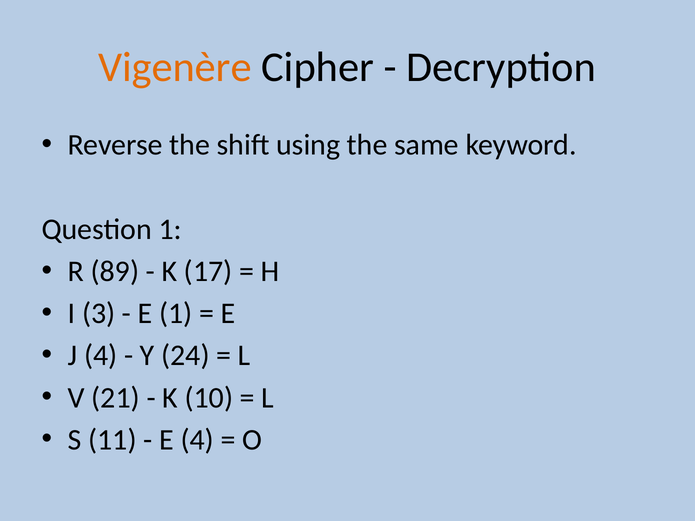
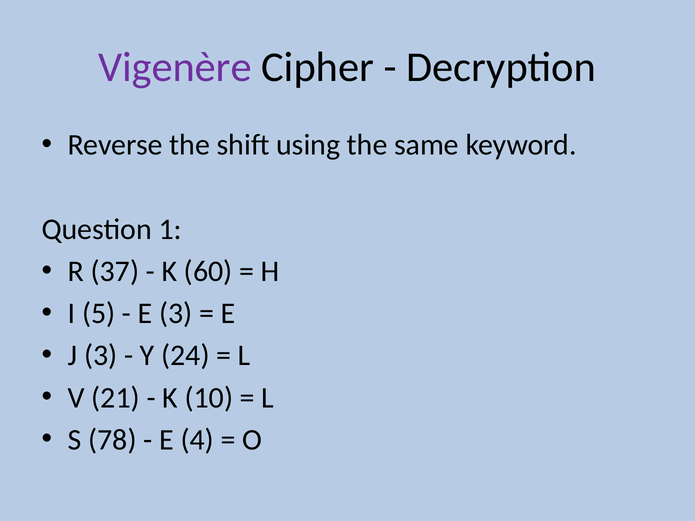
Vigenère colour: orange -> purple
89: 89 -> 37
17: 17 -> 60
3: 3 -> 5
E 1: 1 -> 3
J 4: 4 -> 3
11: 11 -> 78
